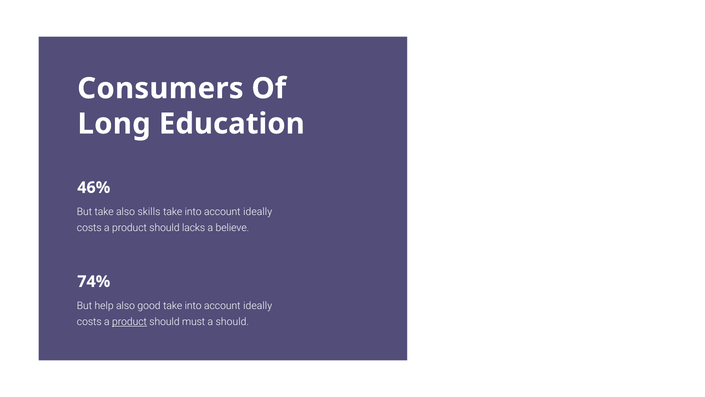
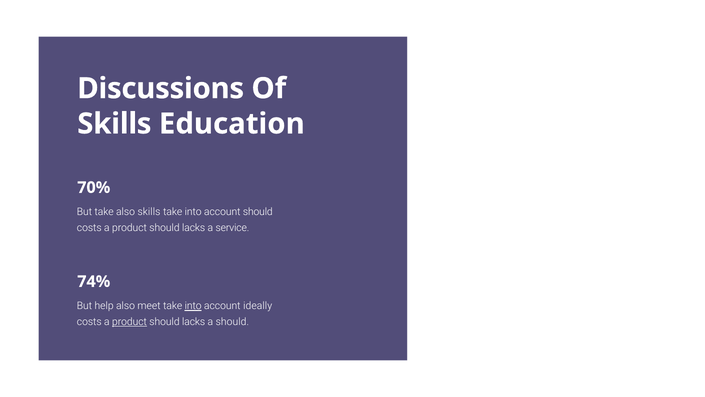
Consumers: Consumers -> Discussions
Long at (114, 124): Long -> Skills
46%: 46% -> 70%
ideally at (258, 212): ideally -> should
believe: believe -> service
good: good -> meet
into at (193, 306) underline: none -> present
must at (194, 322): must -> lacks
